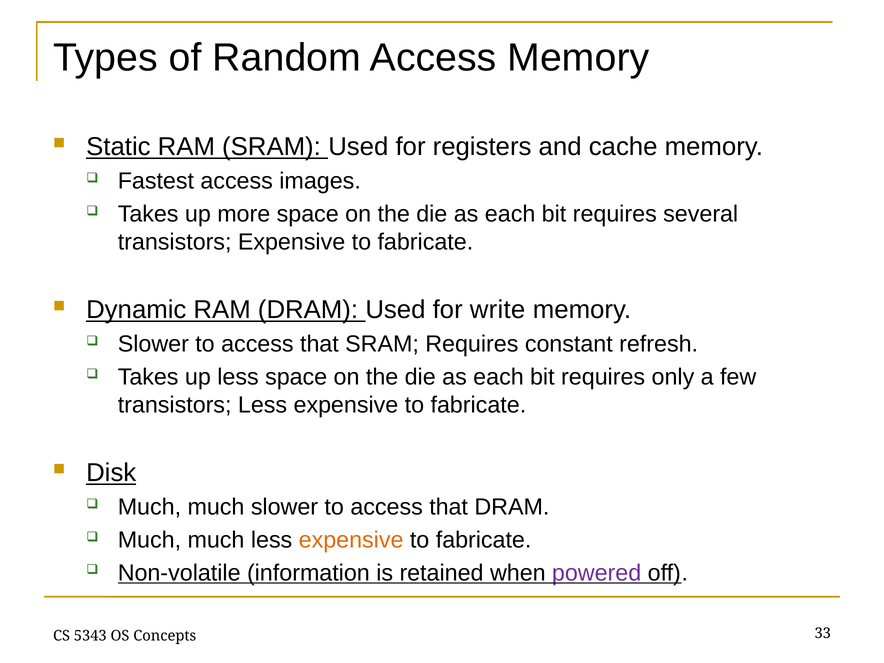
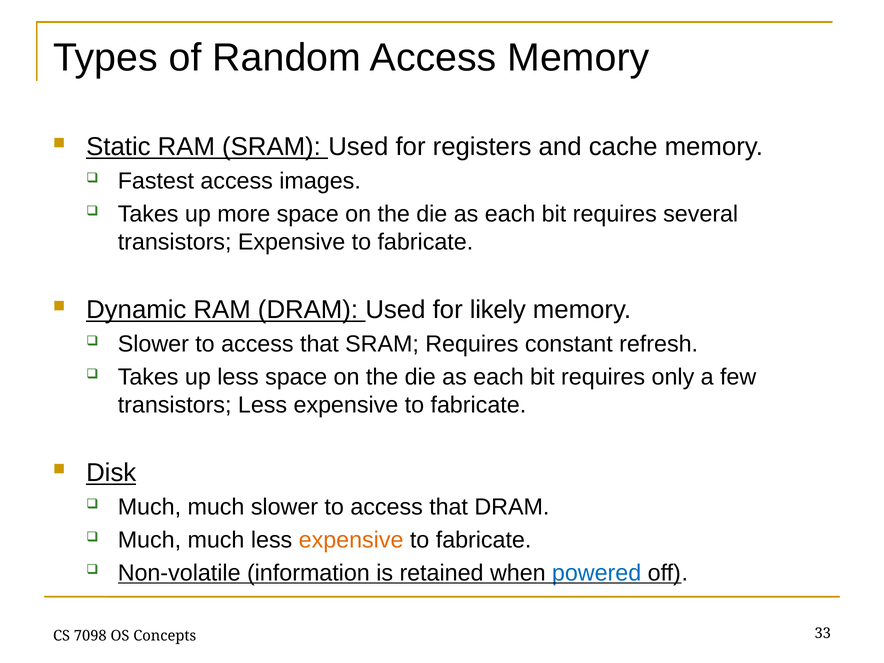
write: write -> likely
powered colour: purple -> blue
5343: 5343 -> 7098
